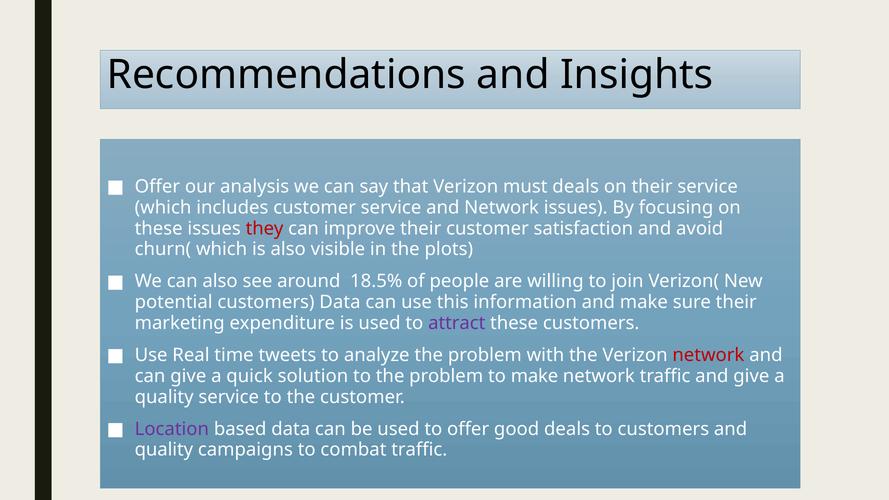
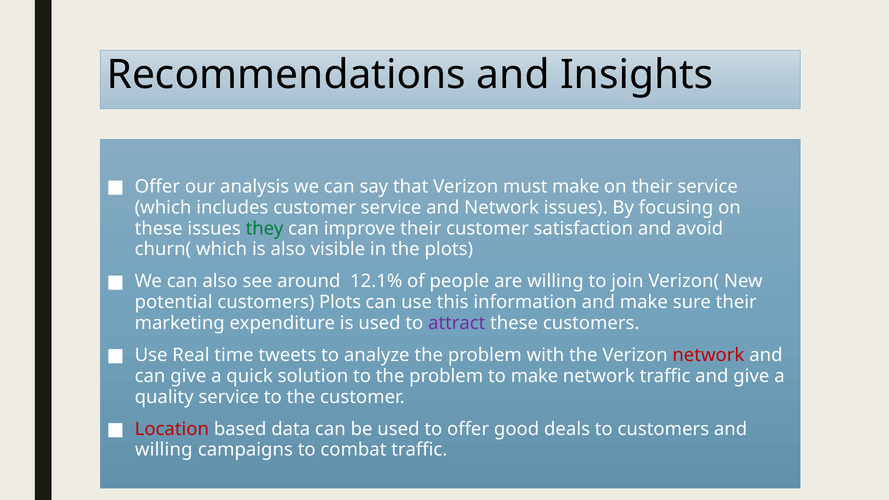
must deals: deals -> make
they colour: red -> green
18.5%: 18.5% -> 12.1%
customers Data: Data -> Plots
Location colour: purple -> red
quality at (164, 450): quality -> willing
